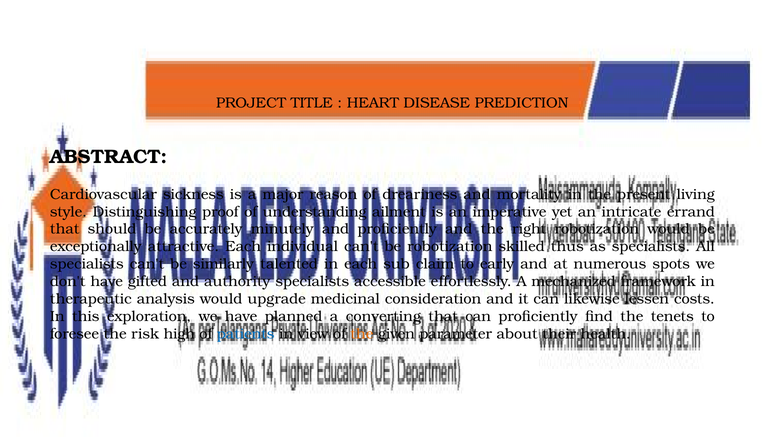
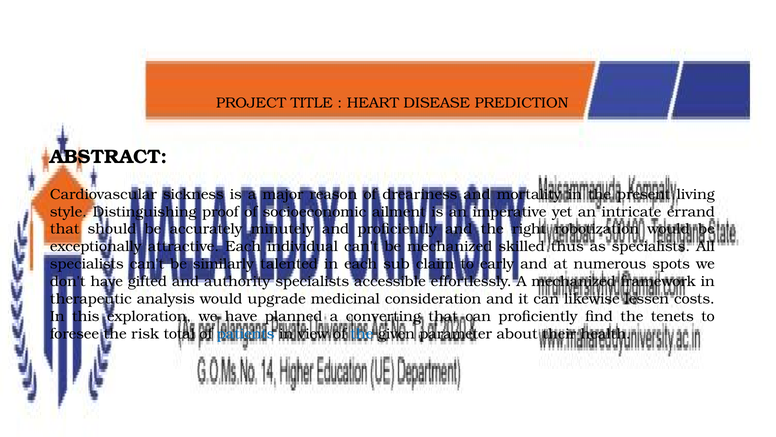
understanding: understanding -> socioeconomic
be robotization: robotization -> mechanized
high: high -> total
the at (362, 334) colour: orange -> blue
